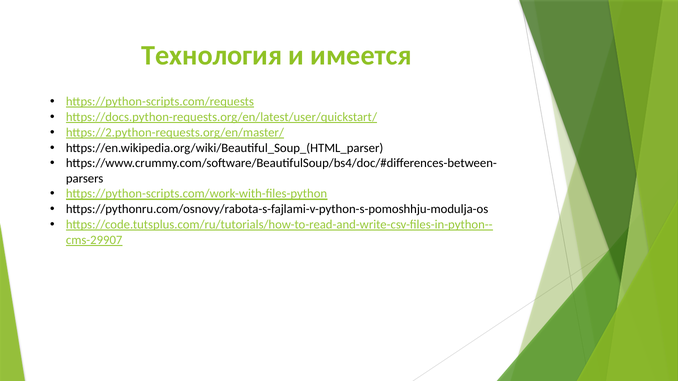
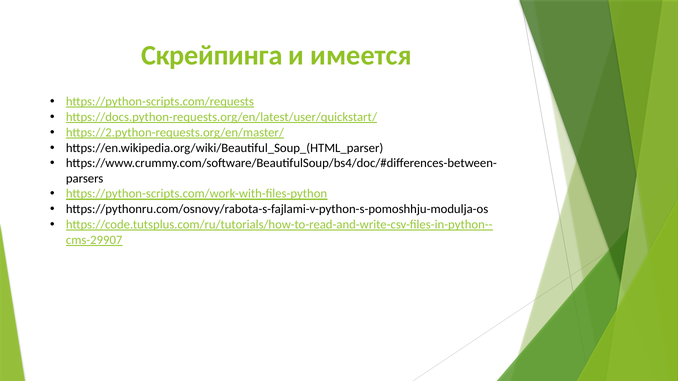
Технология: Технология -> Скрейпинга
